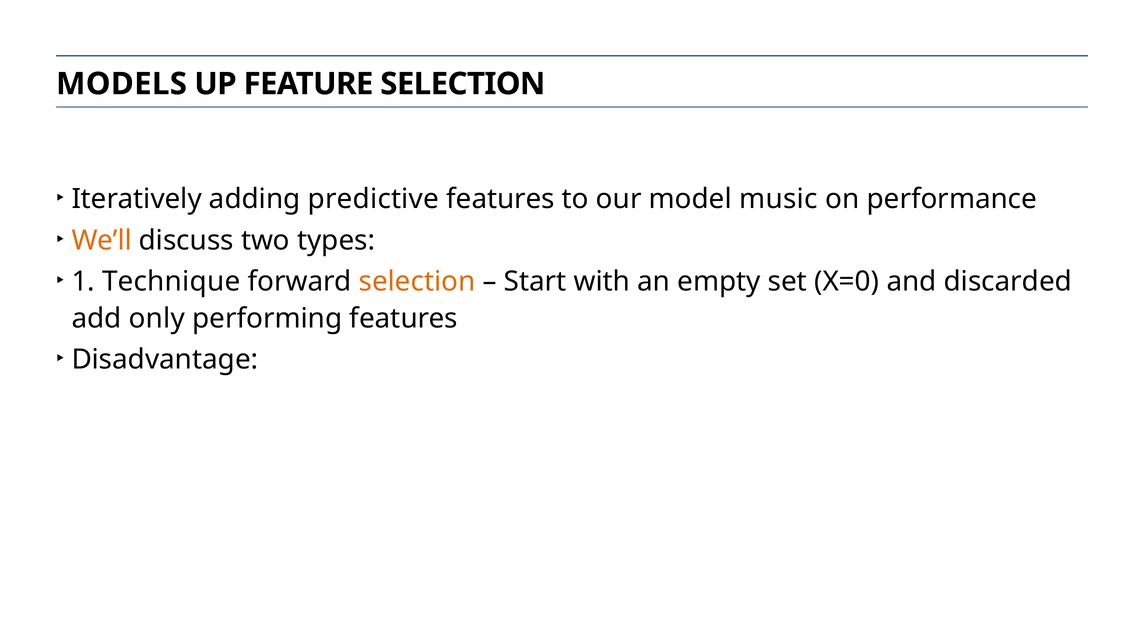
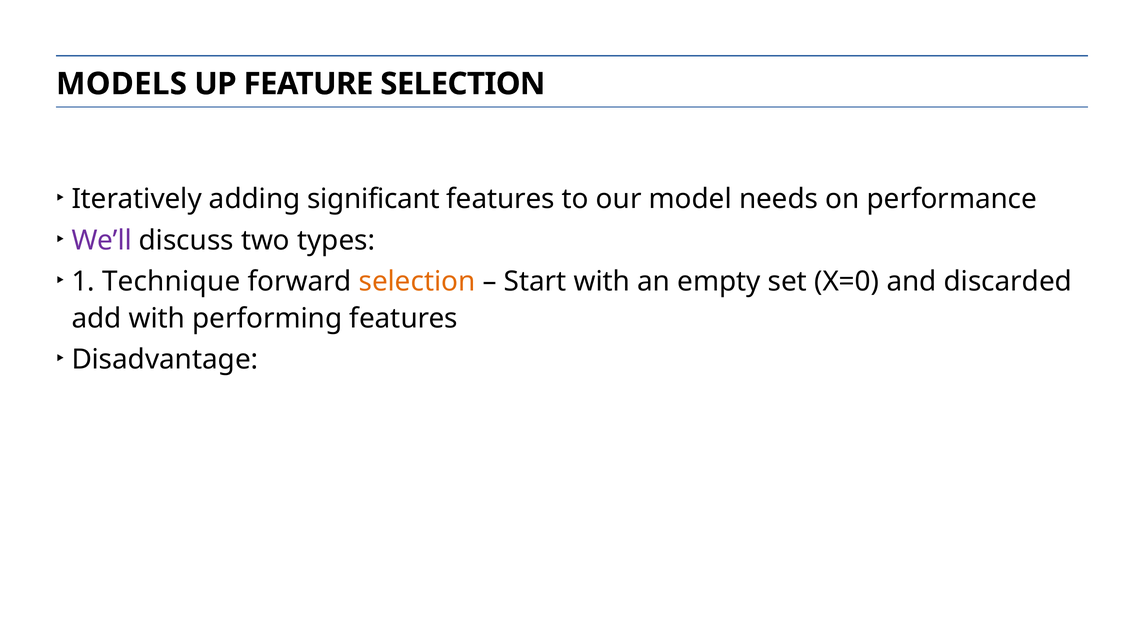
predictive: predictive -> significant
music: music -> needs
We’ll colour: orange -> purple
add only: only -> with
